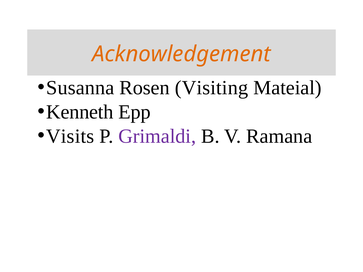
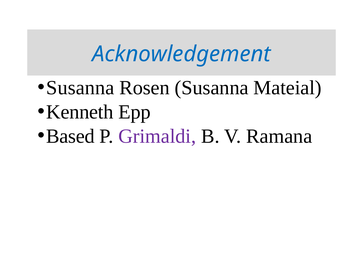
Acknowledgement colour: orange -> blue
Rosen Visiting: Visiting -> Susanna
Visits: Visits -> Based
